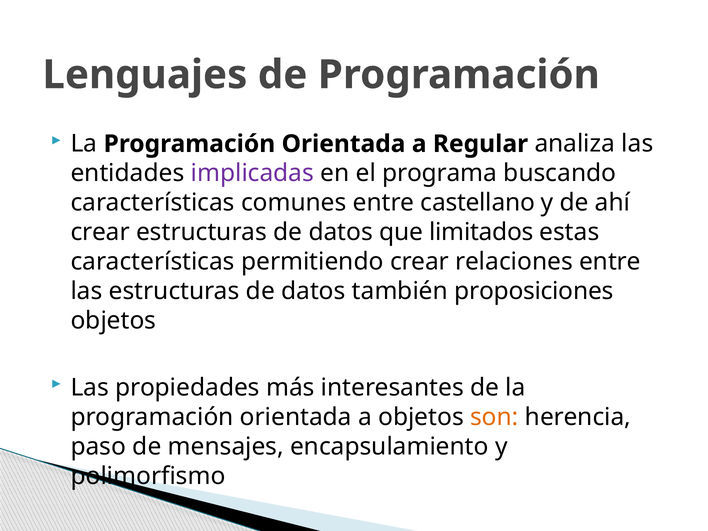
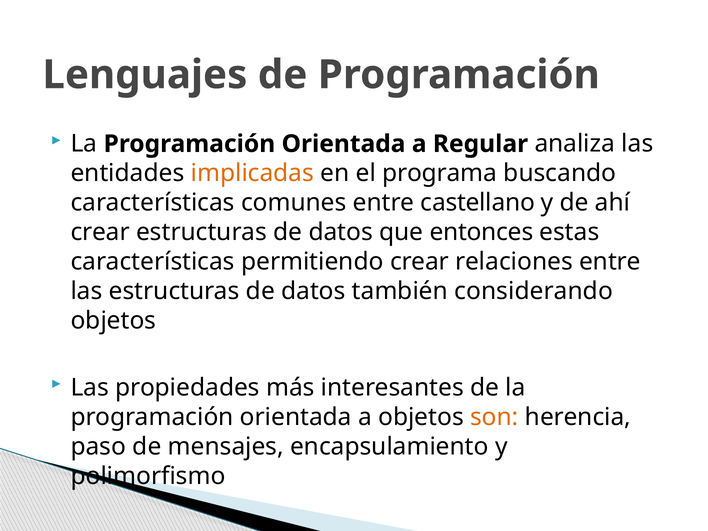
implicadas colour: purple -> orange
limitados: limitados -> entonces
proposiciones: proposiciones -> considerando
